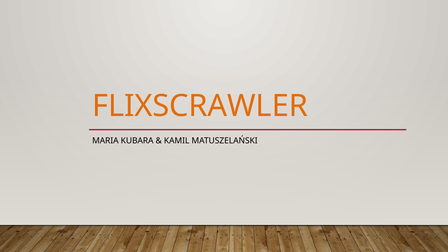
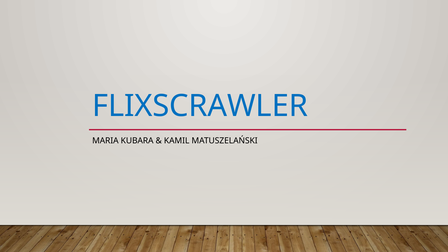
FLIXSCRAWLER colour: orange -> blue
